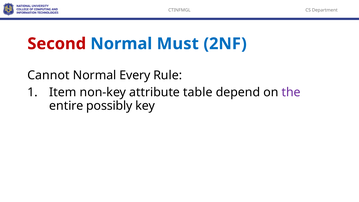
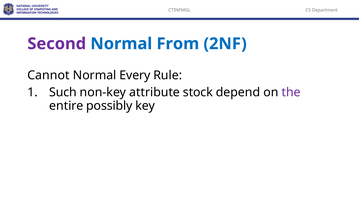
Second colour: red -> purple
Must: Must -> From
Item: Item -> Such
table: table -> stock
